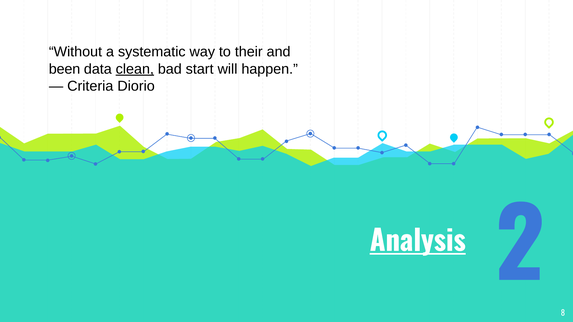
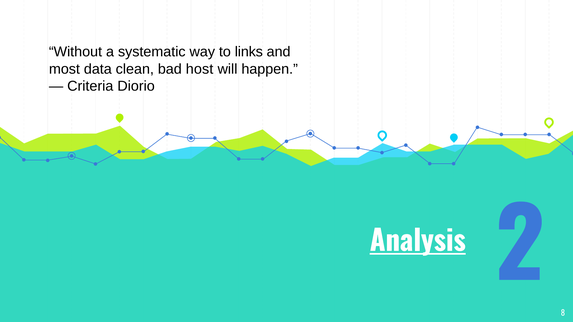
their: their -> links
been: been -> most
clean underline: present -> none
start: start -> host
